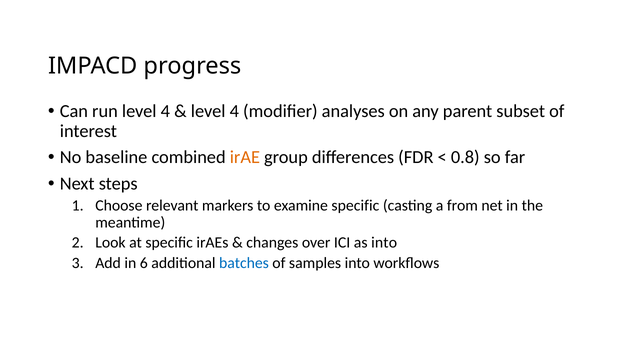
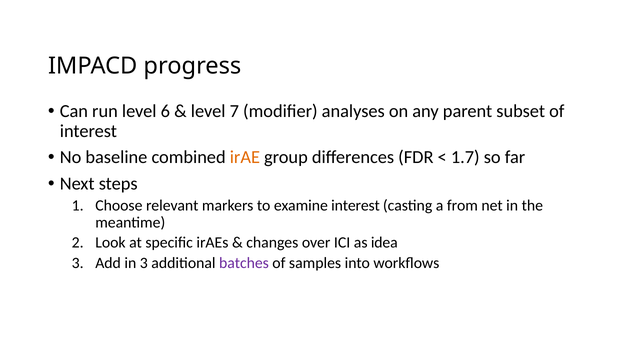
run level 4: 4 -> 6
4 at (234, 111): 4 -> 7
0.8: 0.8 -> 1.7
examine specific: specific -> interest
as into: into -> idea
in 6: 6 -> 3
batches colour: blue -> purple
